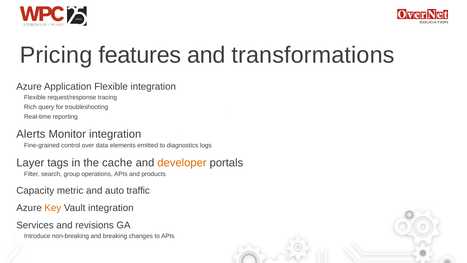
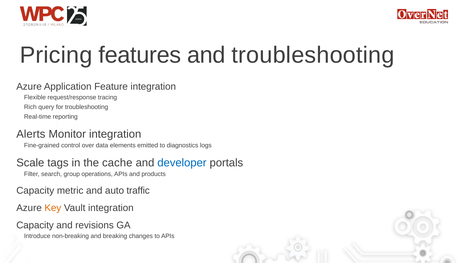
and transformations: transformations -> troubleshooting
Application Flexible: Flexible -> Feature
Layer: Layer -> Scale
developer colour: orange -> blue
Services at (35, 225): Services -> Capacity
